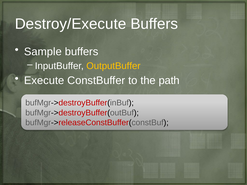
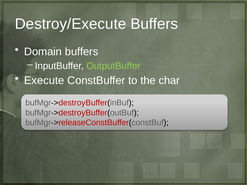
Sample: Sample -> Domain
OutputBuffer colour: yellow -> light green
path: path -> char
